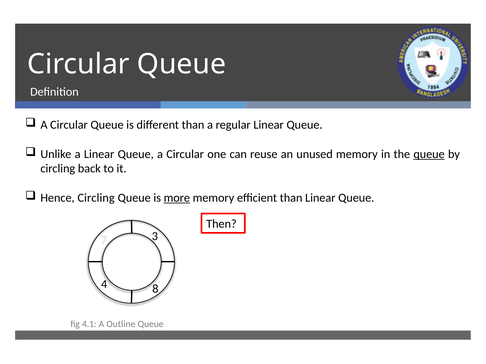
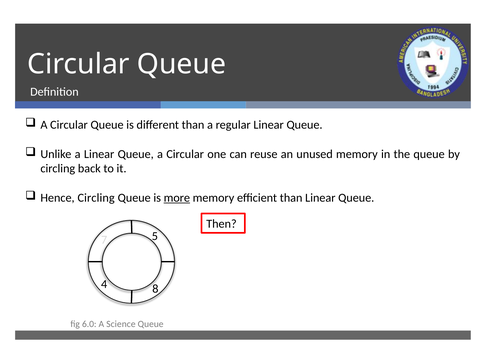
queue at (429, 154) underline: present -> none
3: 3 -> 5
4.1: 4.1 -> 6.0
Outline: Outline -> Science
